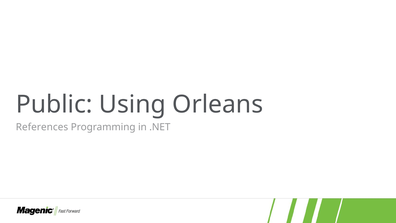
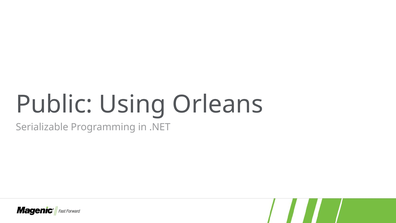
References: References -> Serializable
